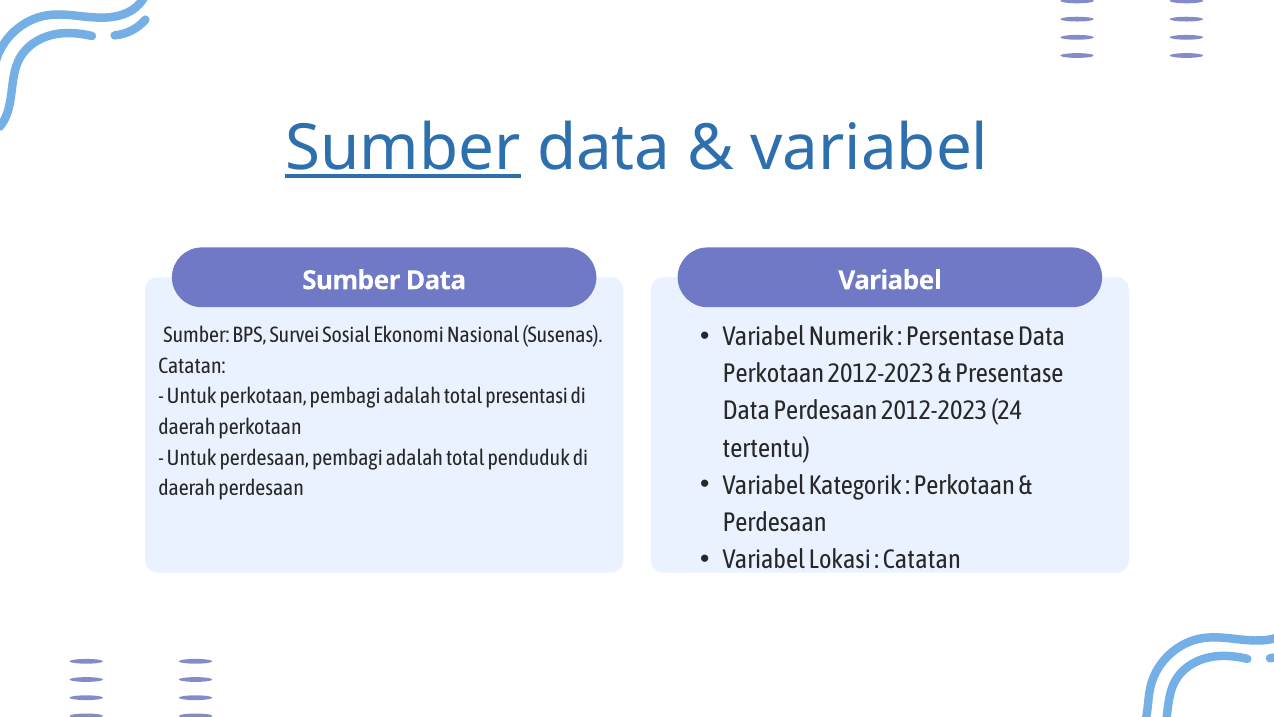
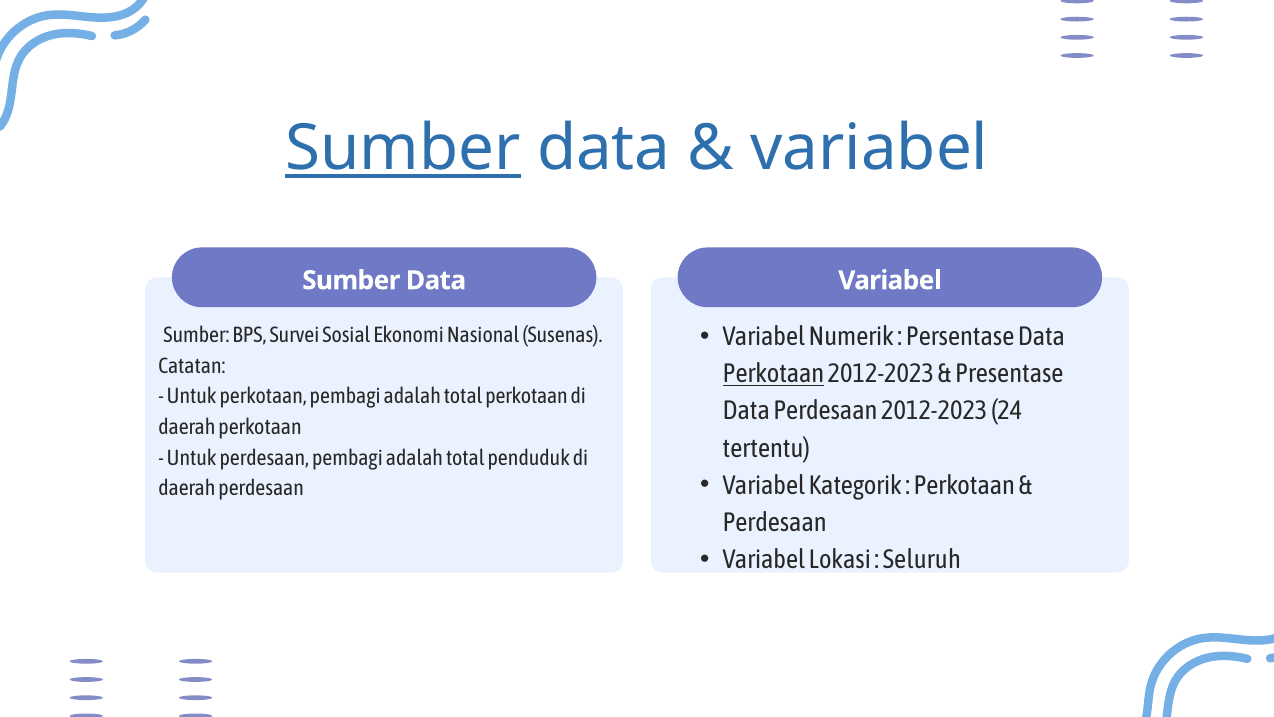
Perkotaan at (773, 374) underline: none -> present
total presentasi: presentasi -> perkotaan
Catatan at (922, 560): Catatan -> Seluruh
